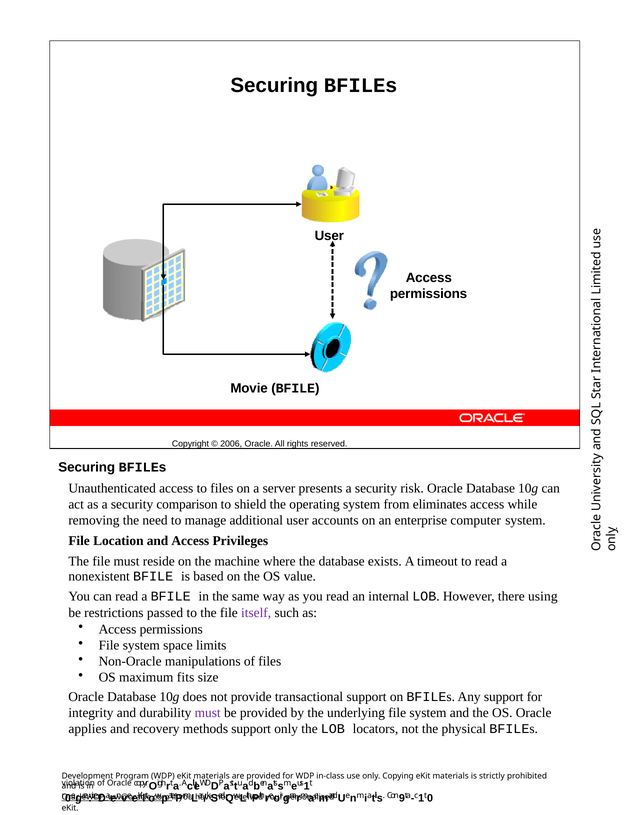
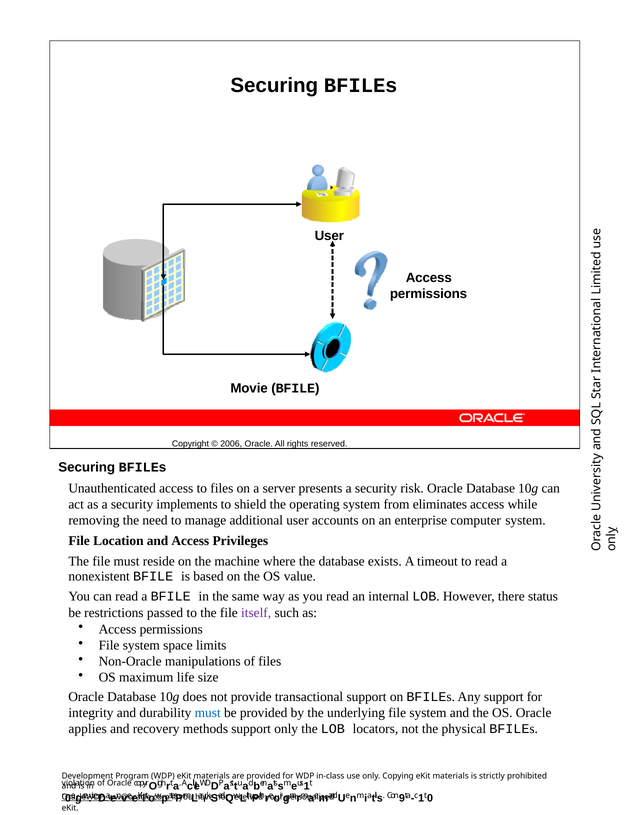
comparison: comparison -> implements
using: using -> status
fits: fits -> life
must at (208, 713) colour: purple -> blue
